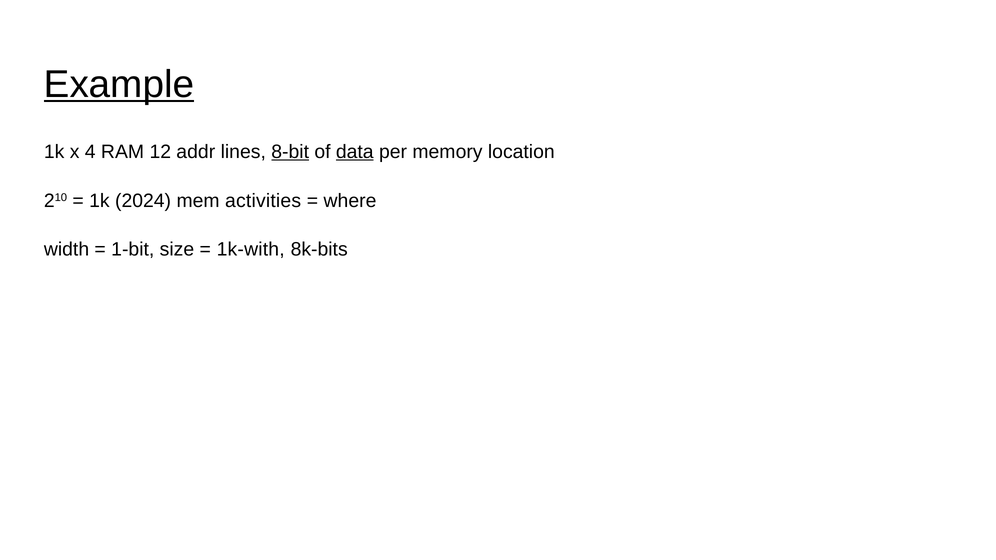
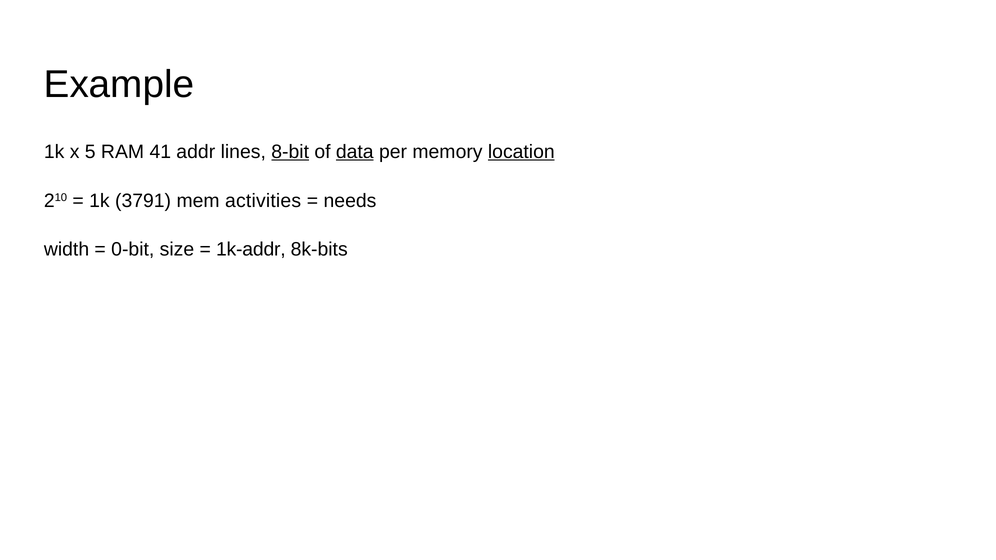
Example underline: present -> none
4: 4 -> 5
12: 12 -> 41
location underline: none -> present
2024: 2024 -> 3791
where: where -> needs
1-bit: 1-bit -> 0-bit
1k-with: 1k-with -> 1k-addr
